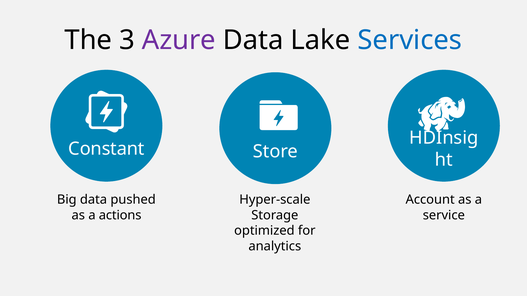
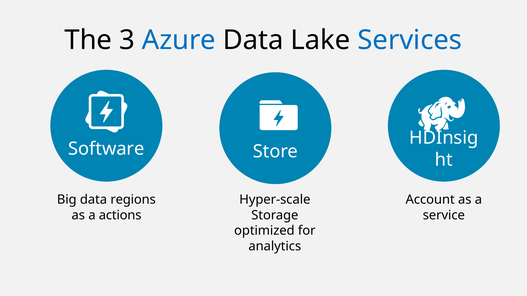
Azure colour: purple -> blue
Constant: Constant -> Software
pushed: pushed -> regions
